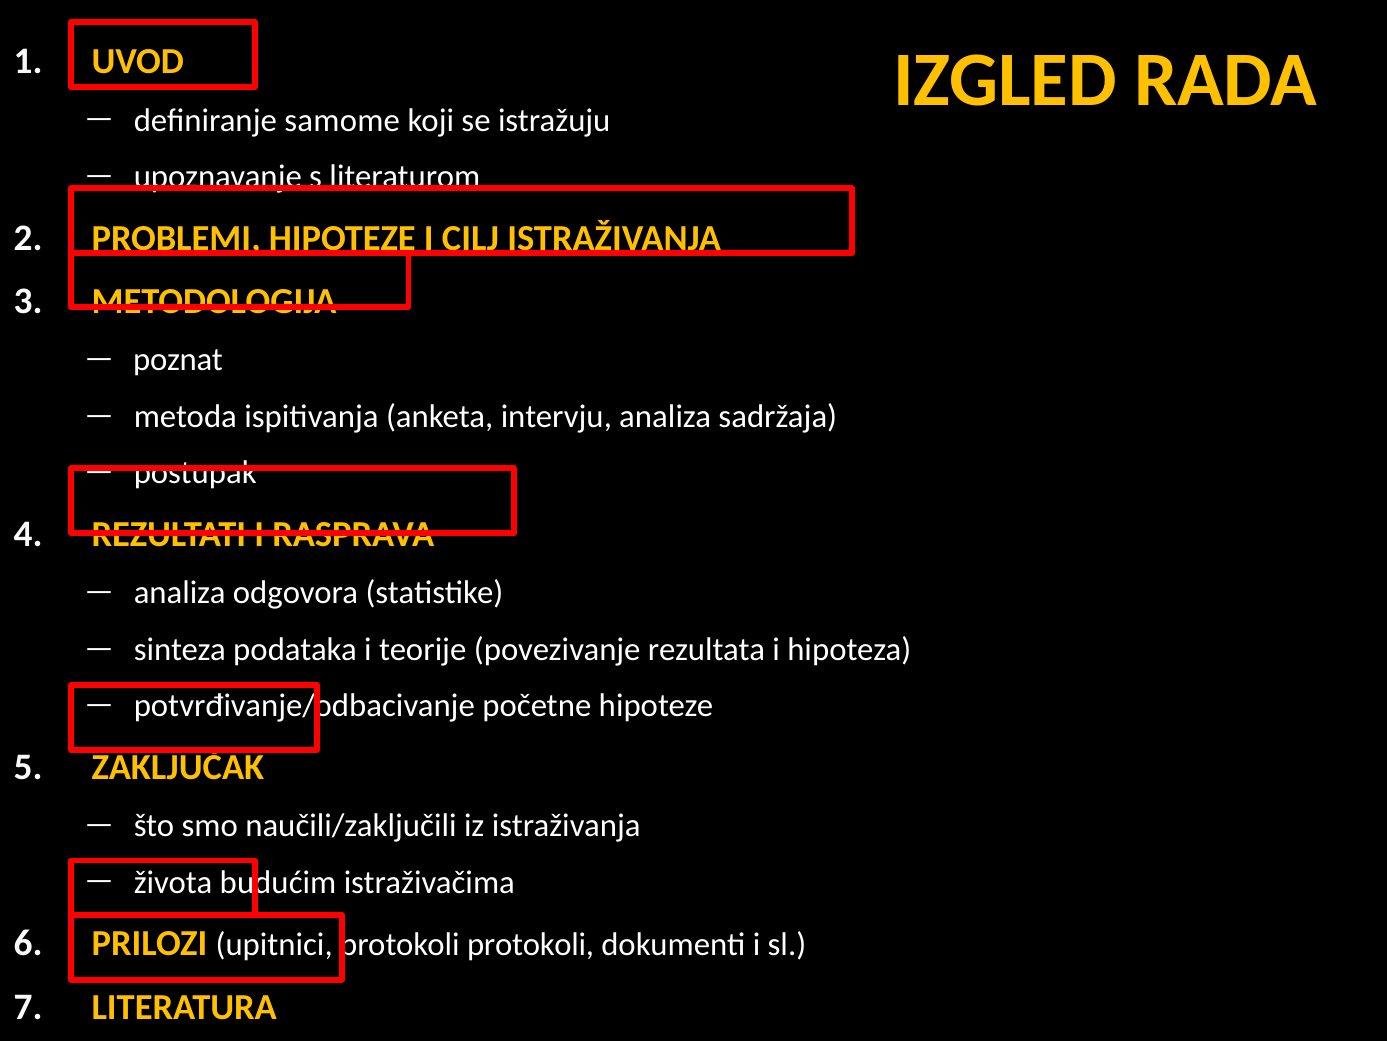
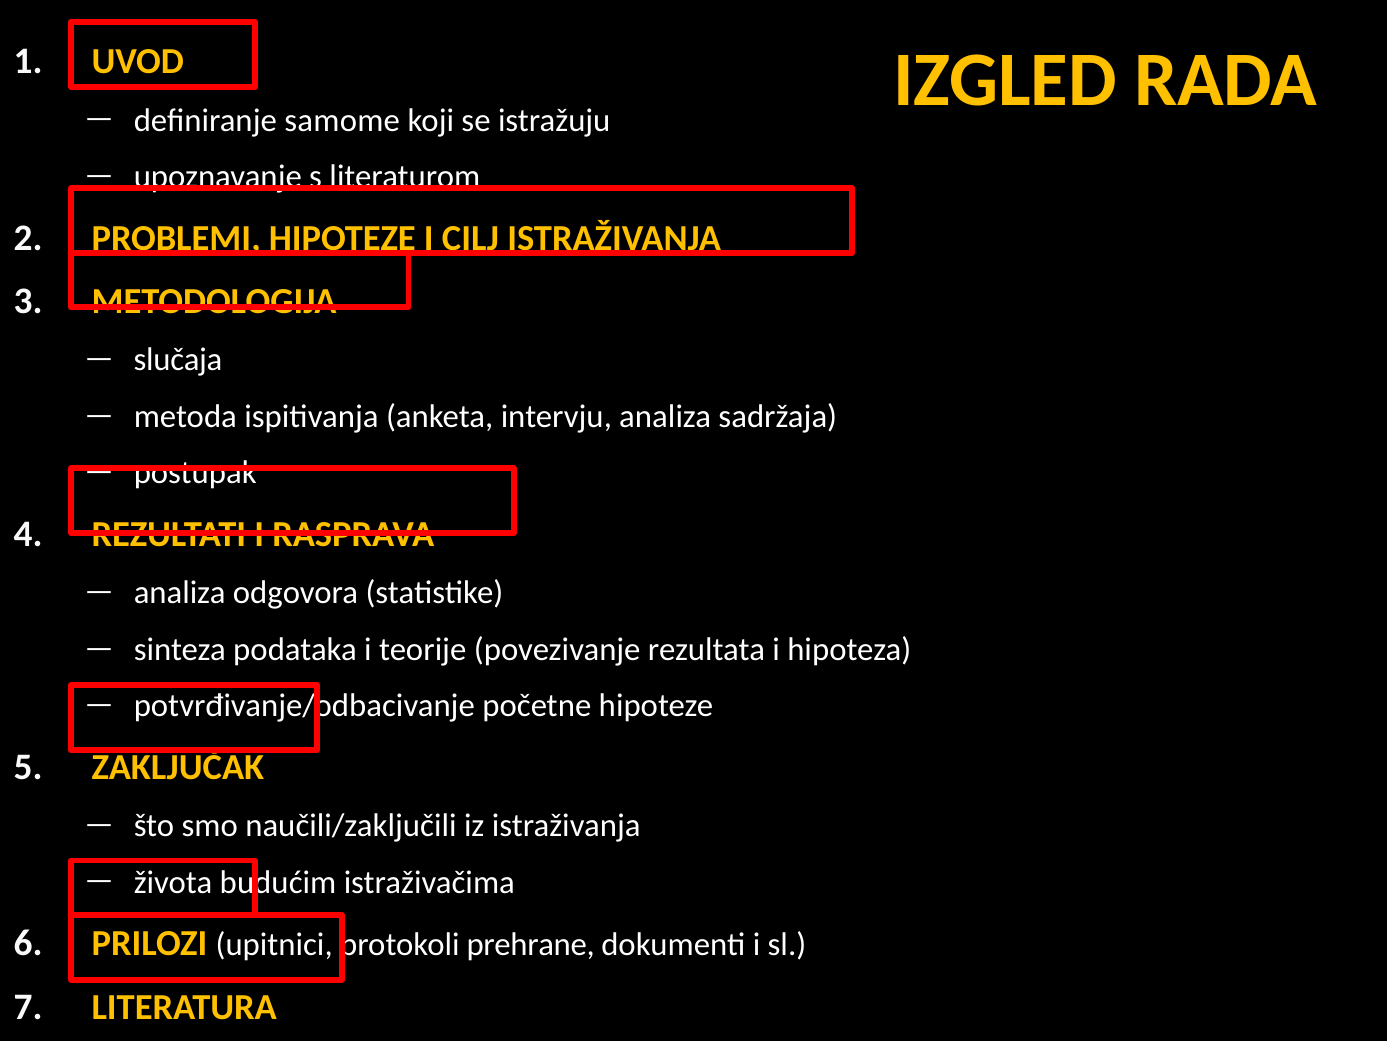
poznat: poznat -> slučaja
protokoli protokoli: protokoli -> prehrane
